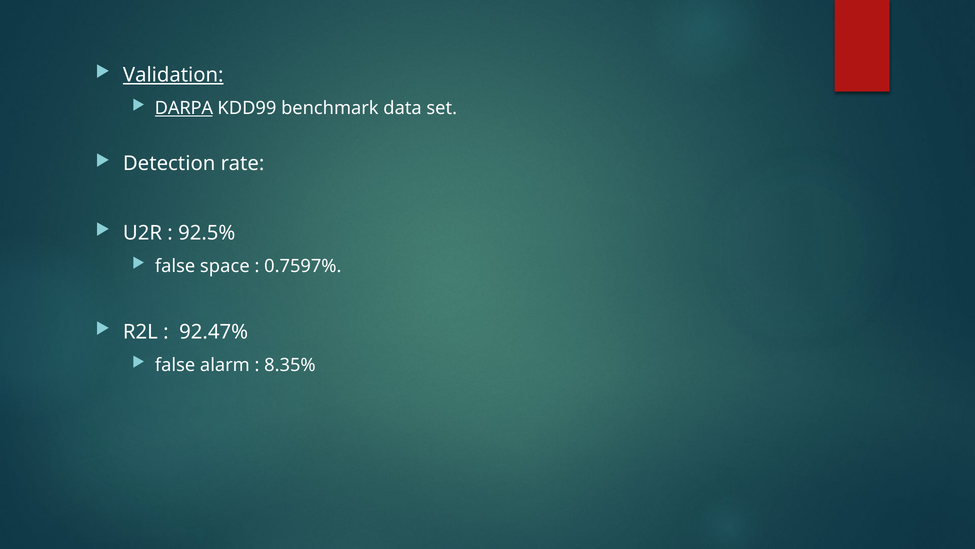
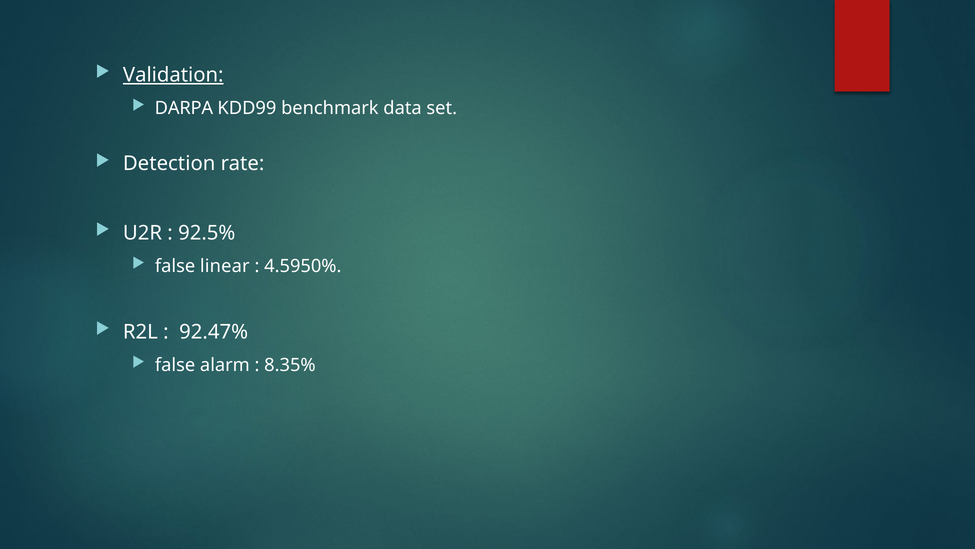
DARPA underline: present -> none
space: space -> linear
0.7597%: 0.7597% -> 4.5950%
